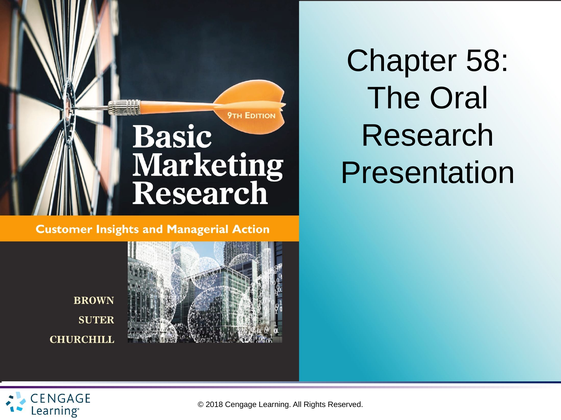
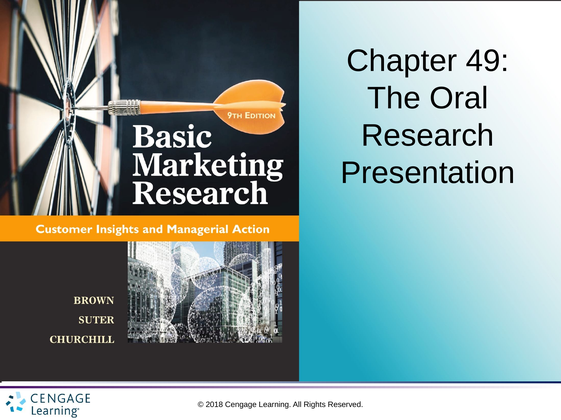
58: 58 -> 49
